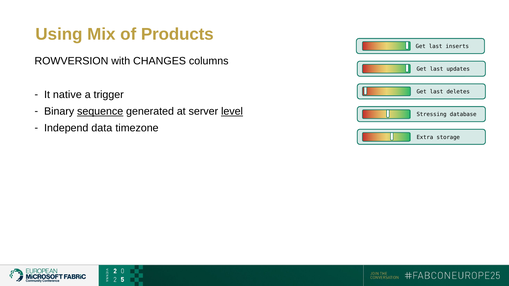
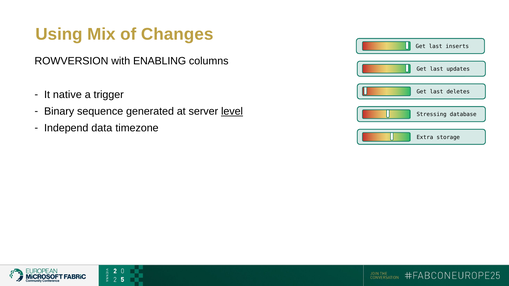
Products: Products -> Changes
CHANGES: CHANGES -> ENABLING
sequence underline: present -> none
